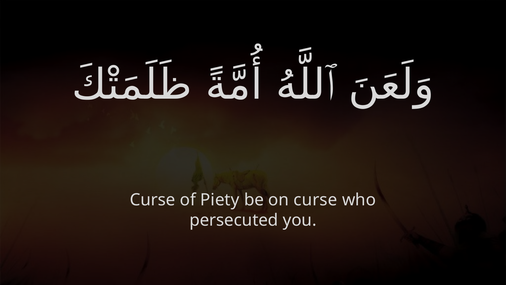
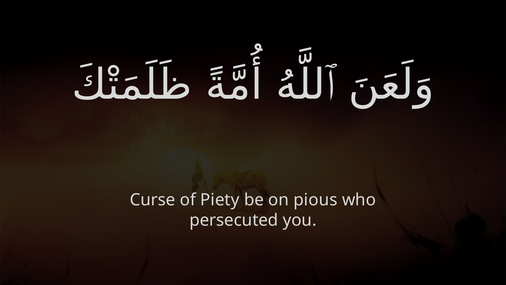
on curse: curse -> pious
